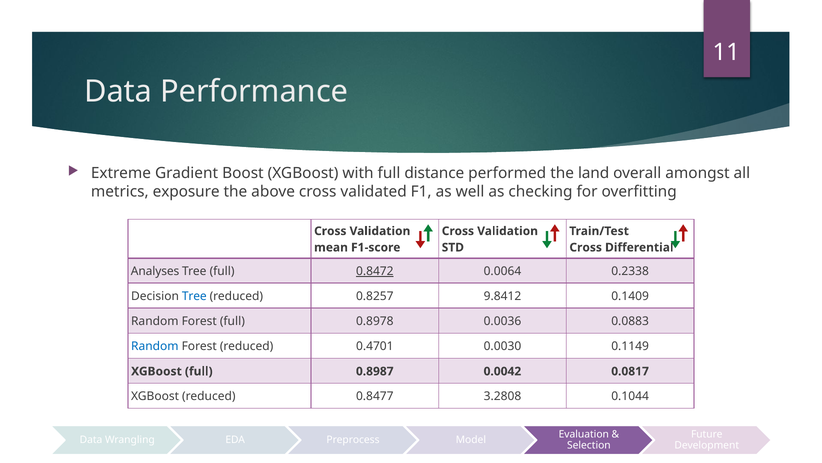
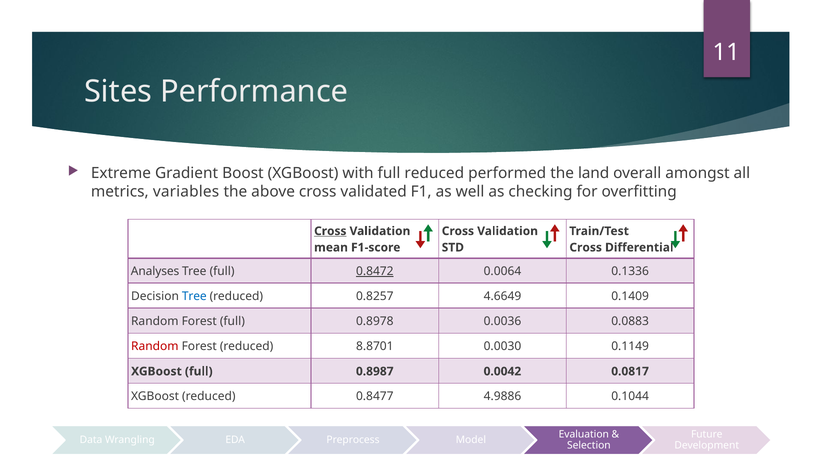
Data at (118, 92): Data -> Sites
full distance: distance -> reduced
exposure: exposure -> variables
Cross at (330, 231) underline: none -> present
0.2338: 0.2338 -> 0.1336
9.8412: 9.8412 -> 4.6649
Random at (155, 346) colour: blue -> red
0.4701: 0.4701 -> 8.8701
3.2808: 3.2808 -> 4.9886
